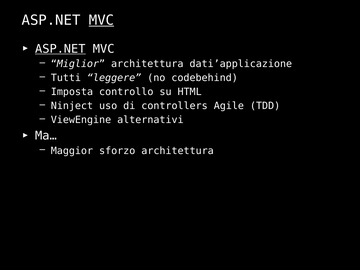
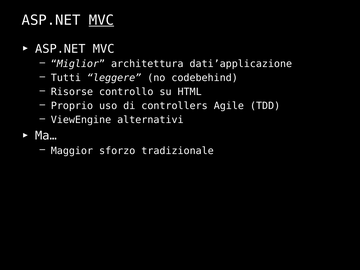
ASP.NET at (60, 49) underline: present -> none
Imposta: Imposta -> Risorse
Ninject: Ninject -> Proprio
sforzo architettura: architettura -> tradizionale
